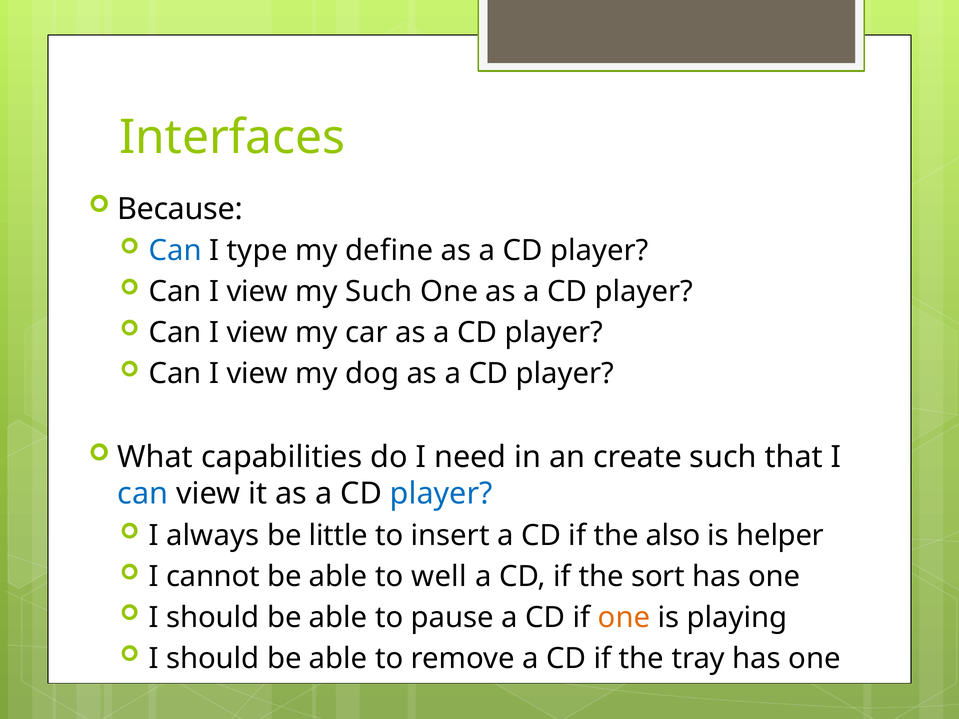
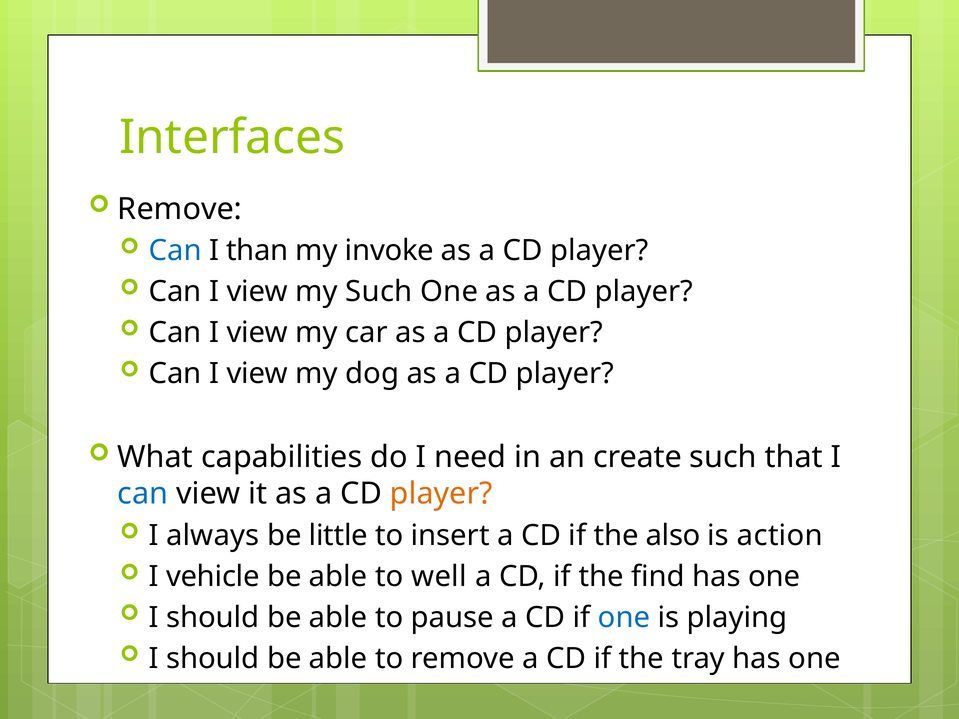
Because at (180, 209): Because -> Remove
type: type -> than
define: define -> invoke
player at (441, 494) colour: blue -> orange
helper: helper -> action
cannot: cannot -> vehicle
sort: sort -> find
one at (624, 618) colour: orange -> blue
